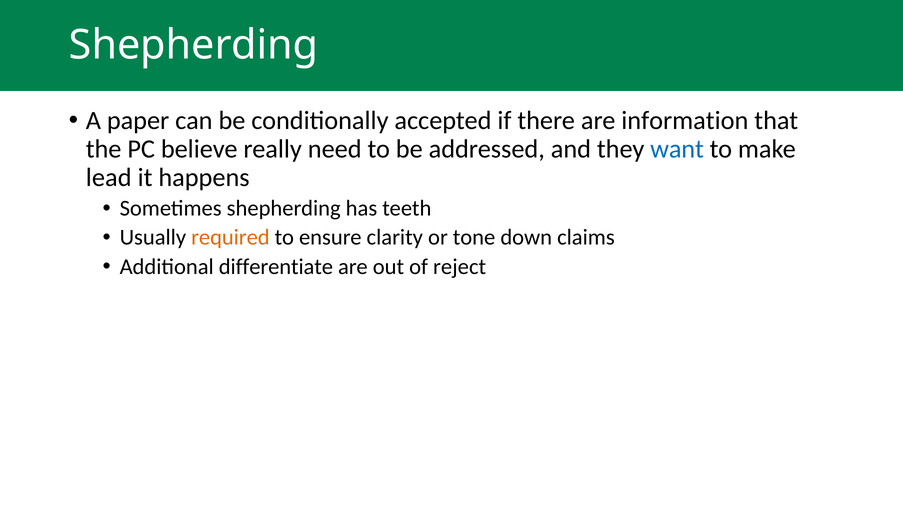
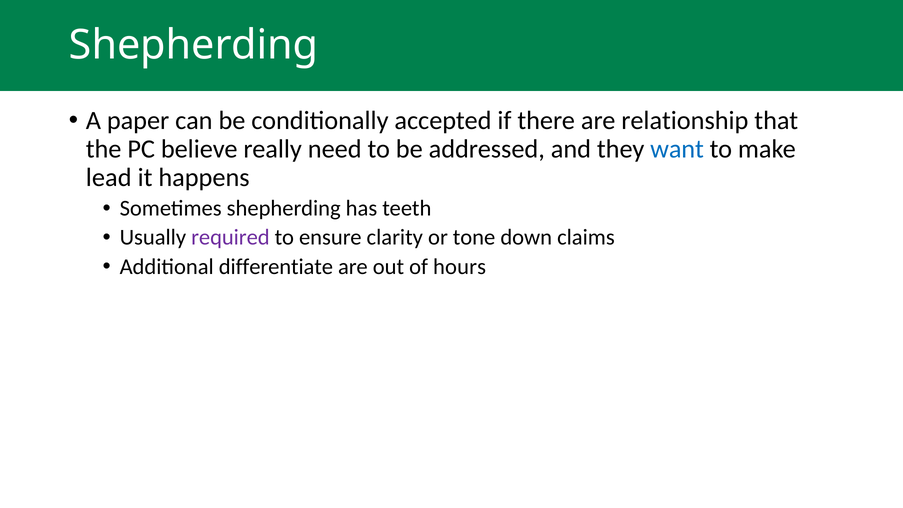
information: information -> relationship
required colour: orange -> purple
reject: reject -> hours
